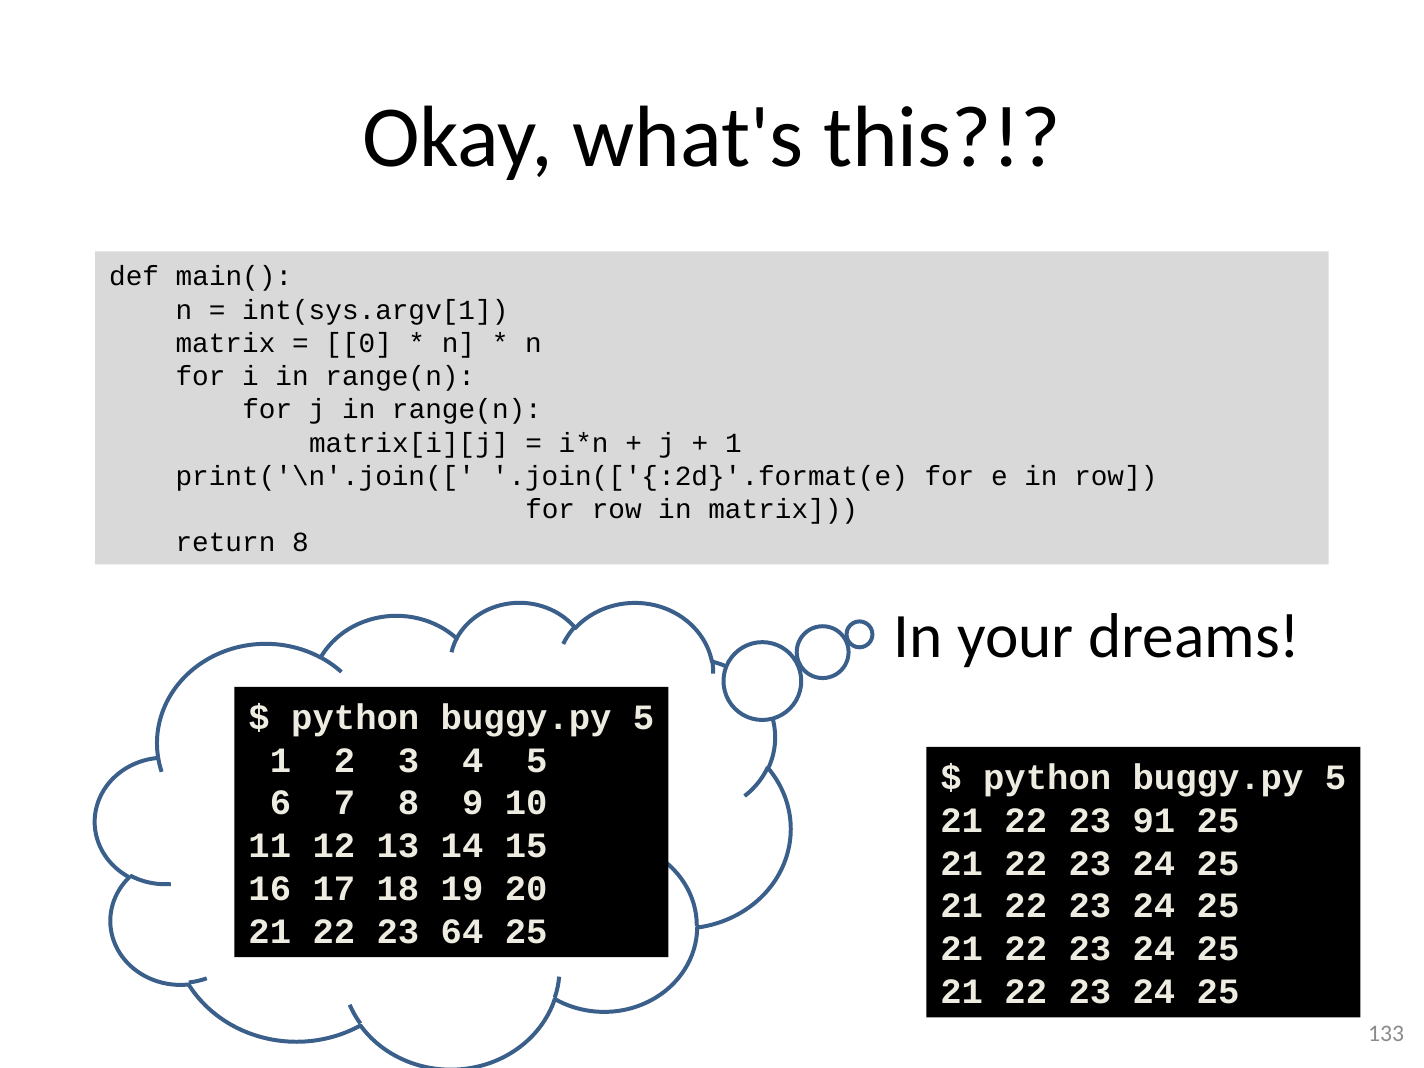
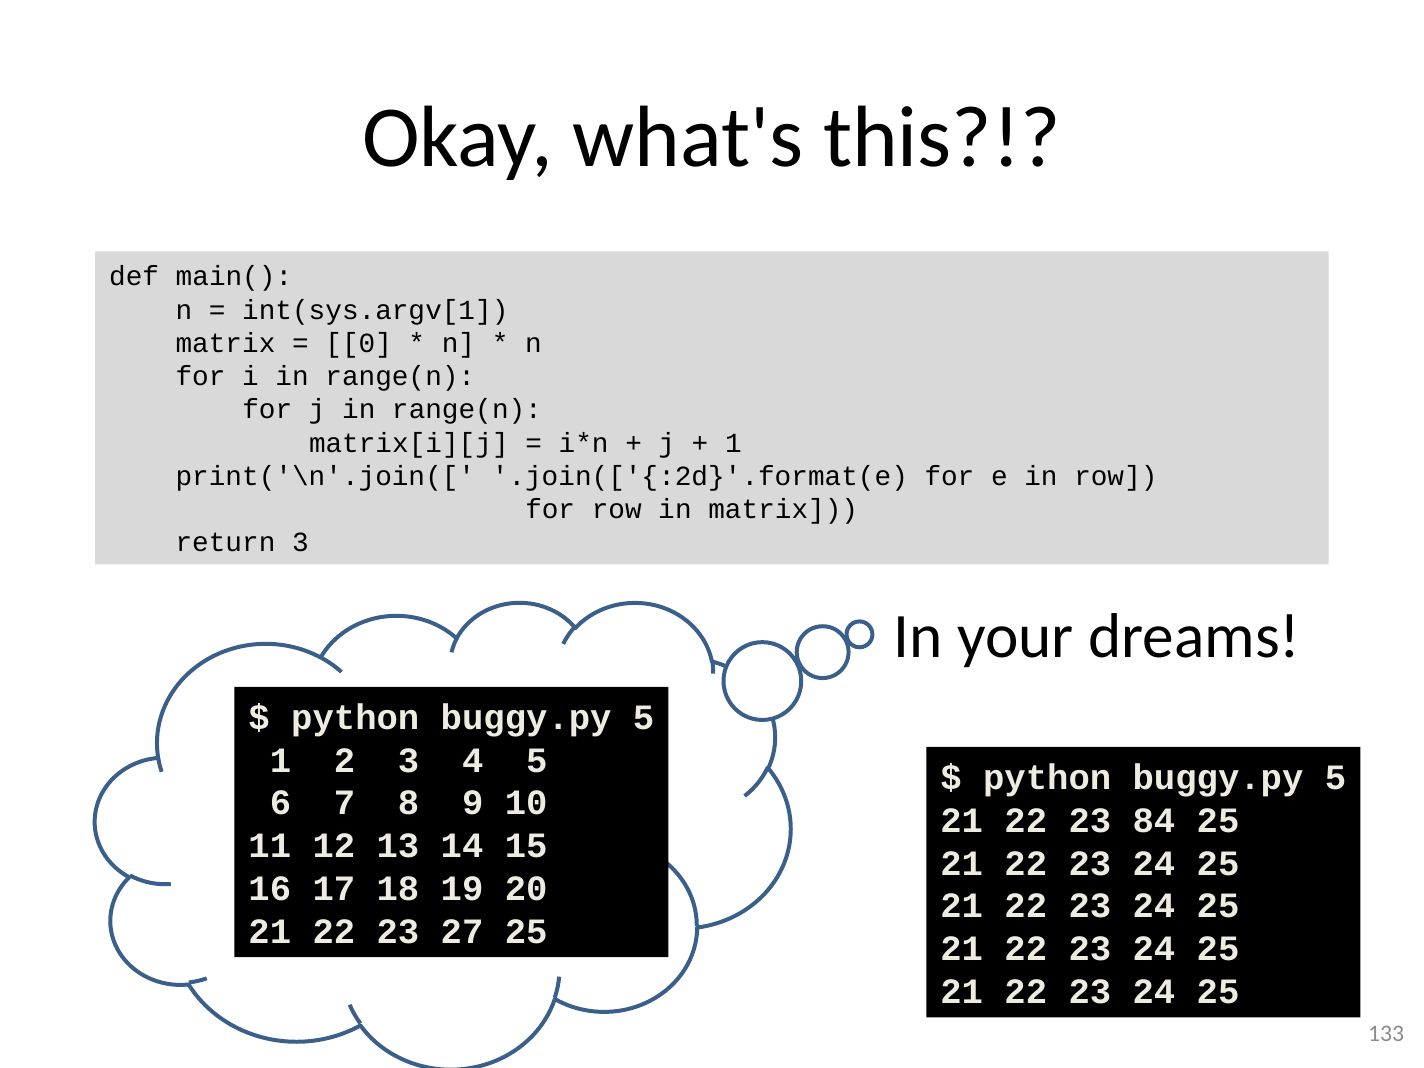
return 8: 8 -> 3
91: 91 -> 84
64: 64 -> 27
